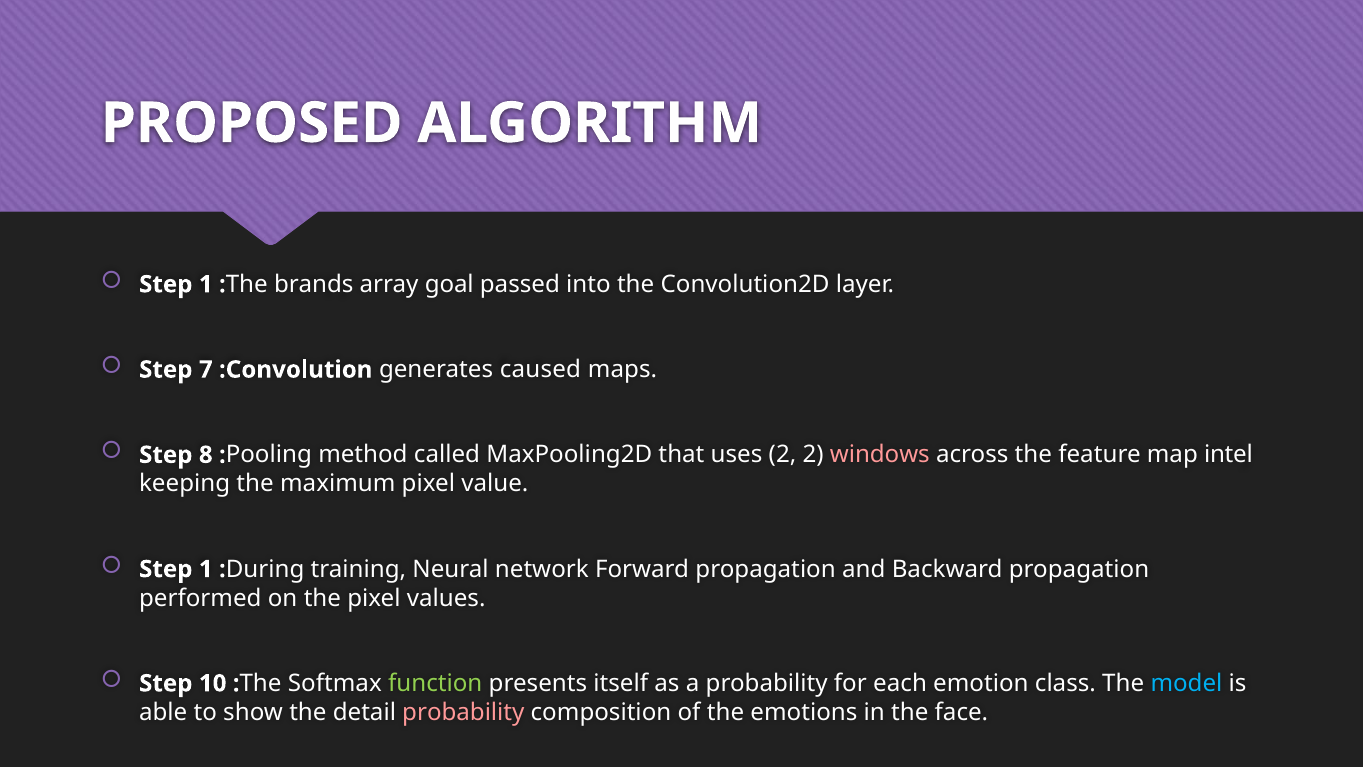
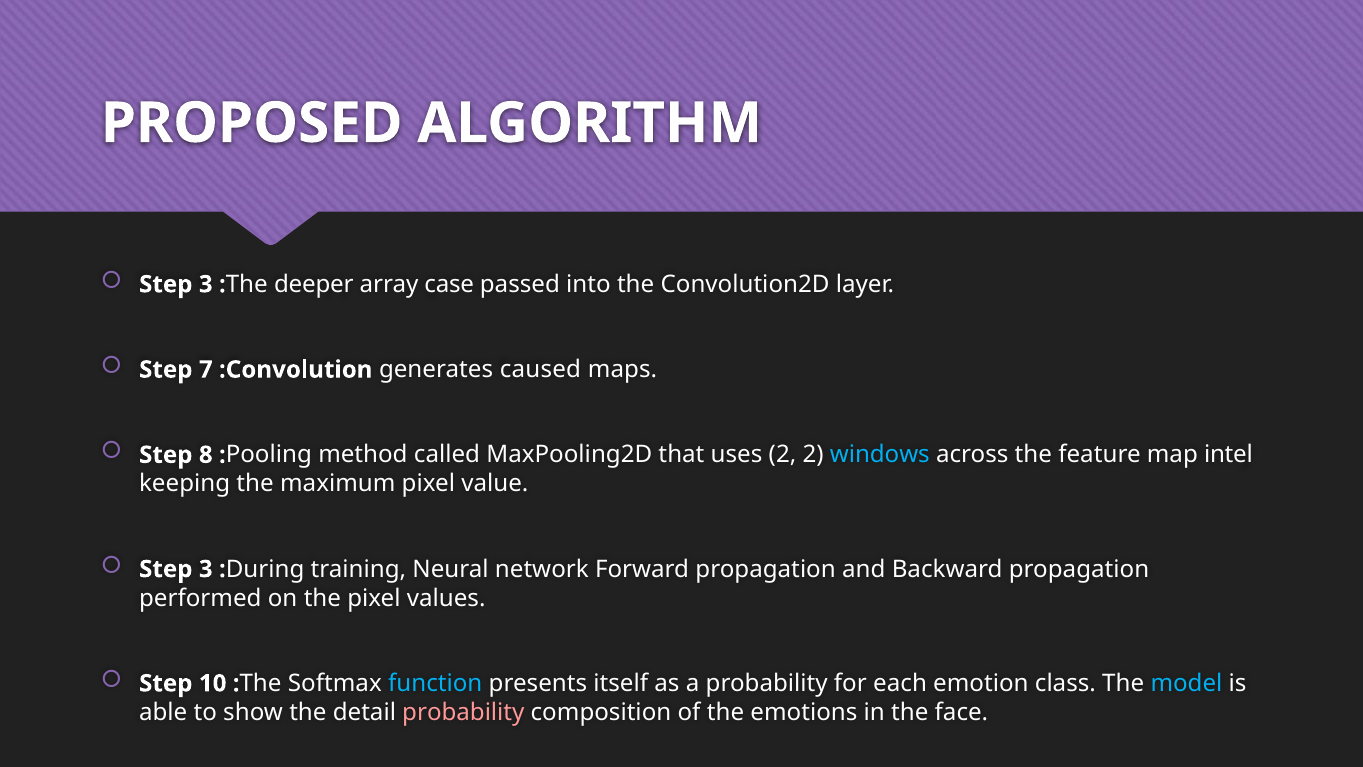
1 at (206, 284): 1 -> 3
brands: brands -> deeper
goal: goal -> case
windows colour: pink -> light blue
1 at (206, 569): 1 -> 3
function colour: light green -> light blue
